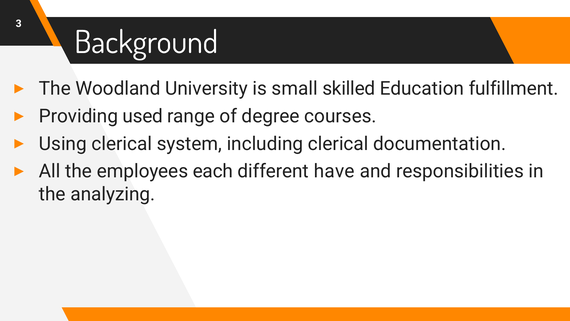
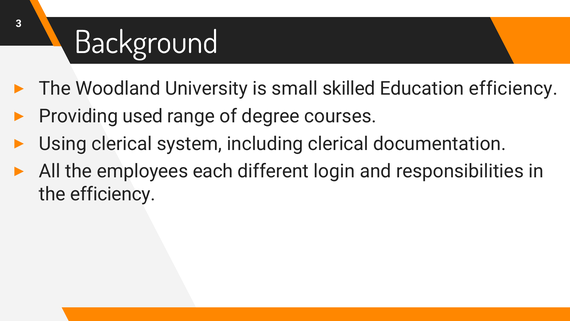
Education fulfillment: fulfillment -> efficiency
have: have -> login
the analyzing: analyzing -> efficiency
